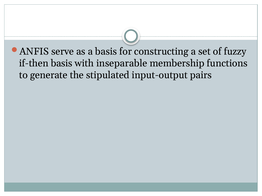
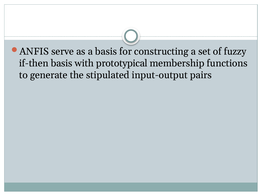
inseparable: inseparable -> prototypical
